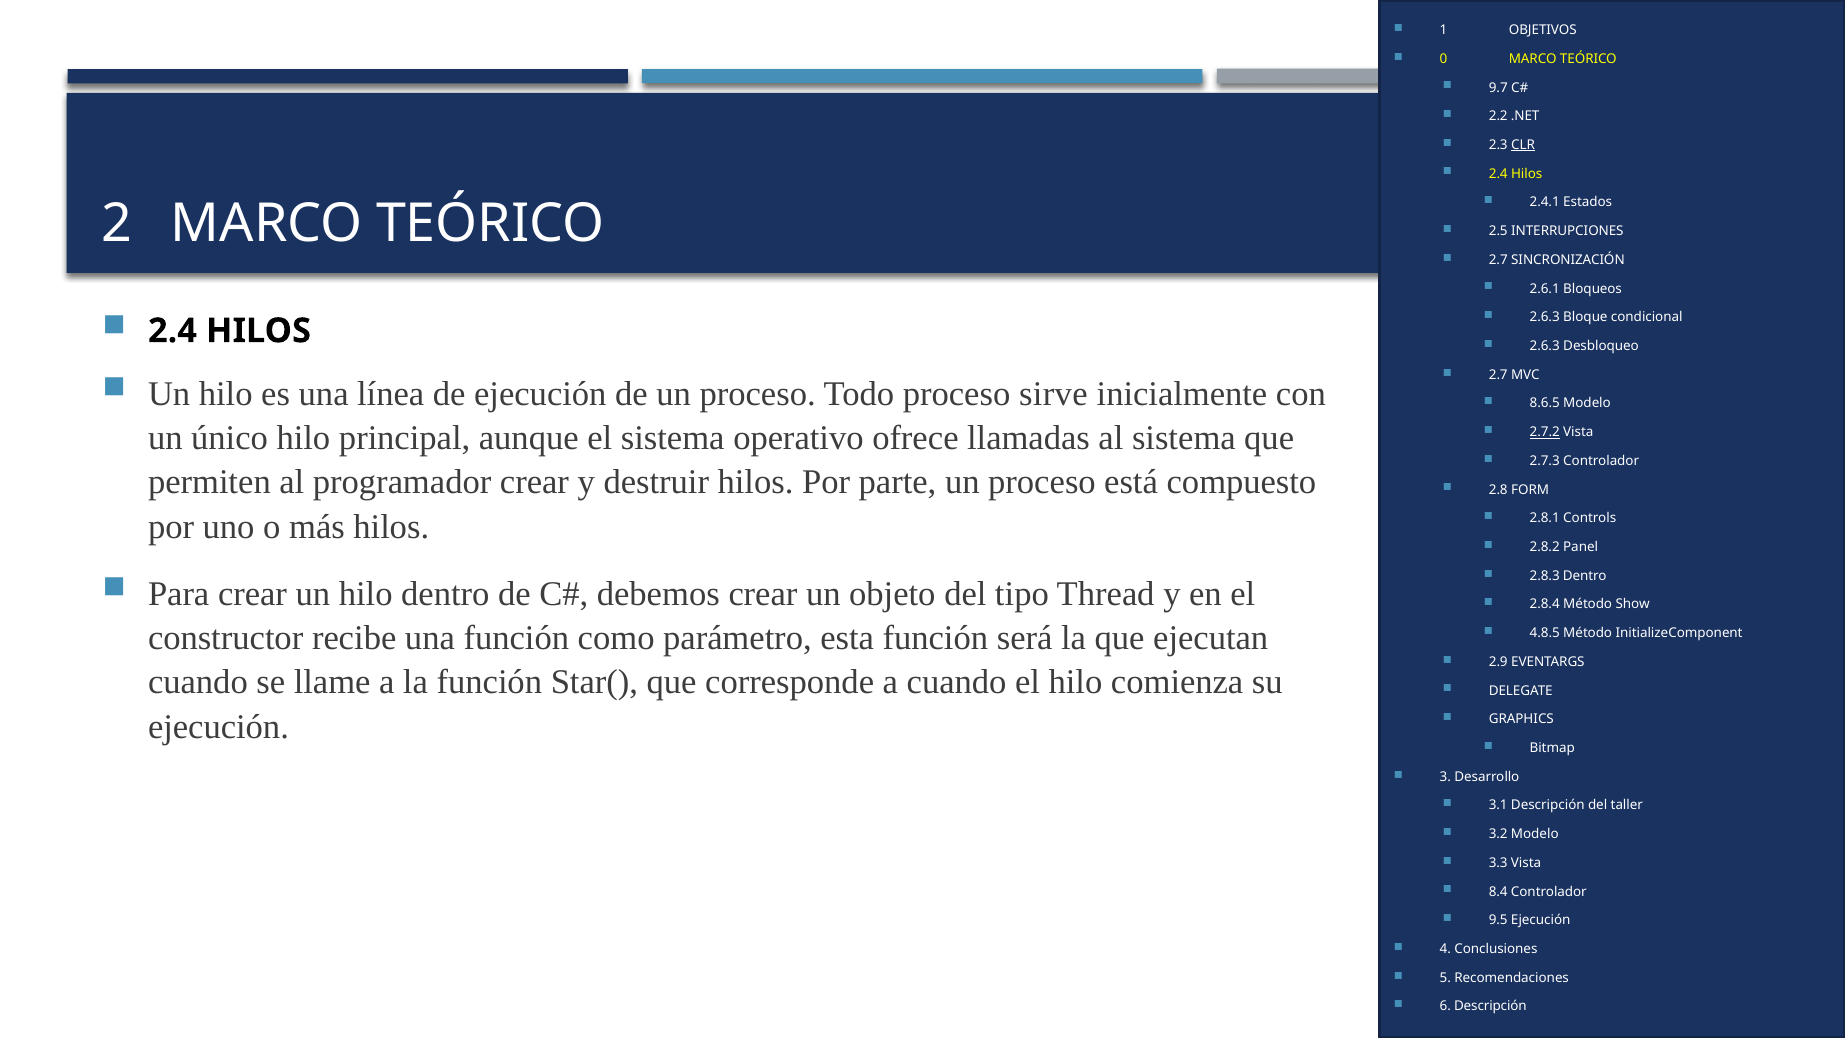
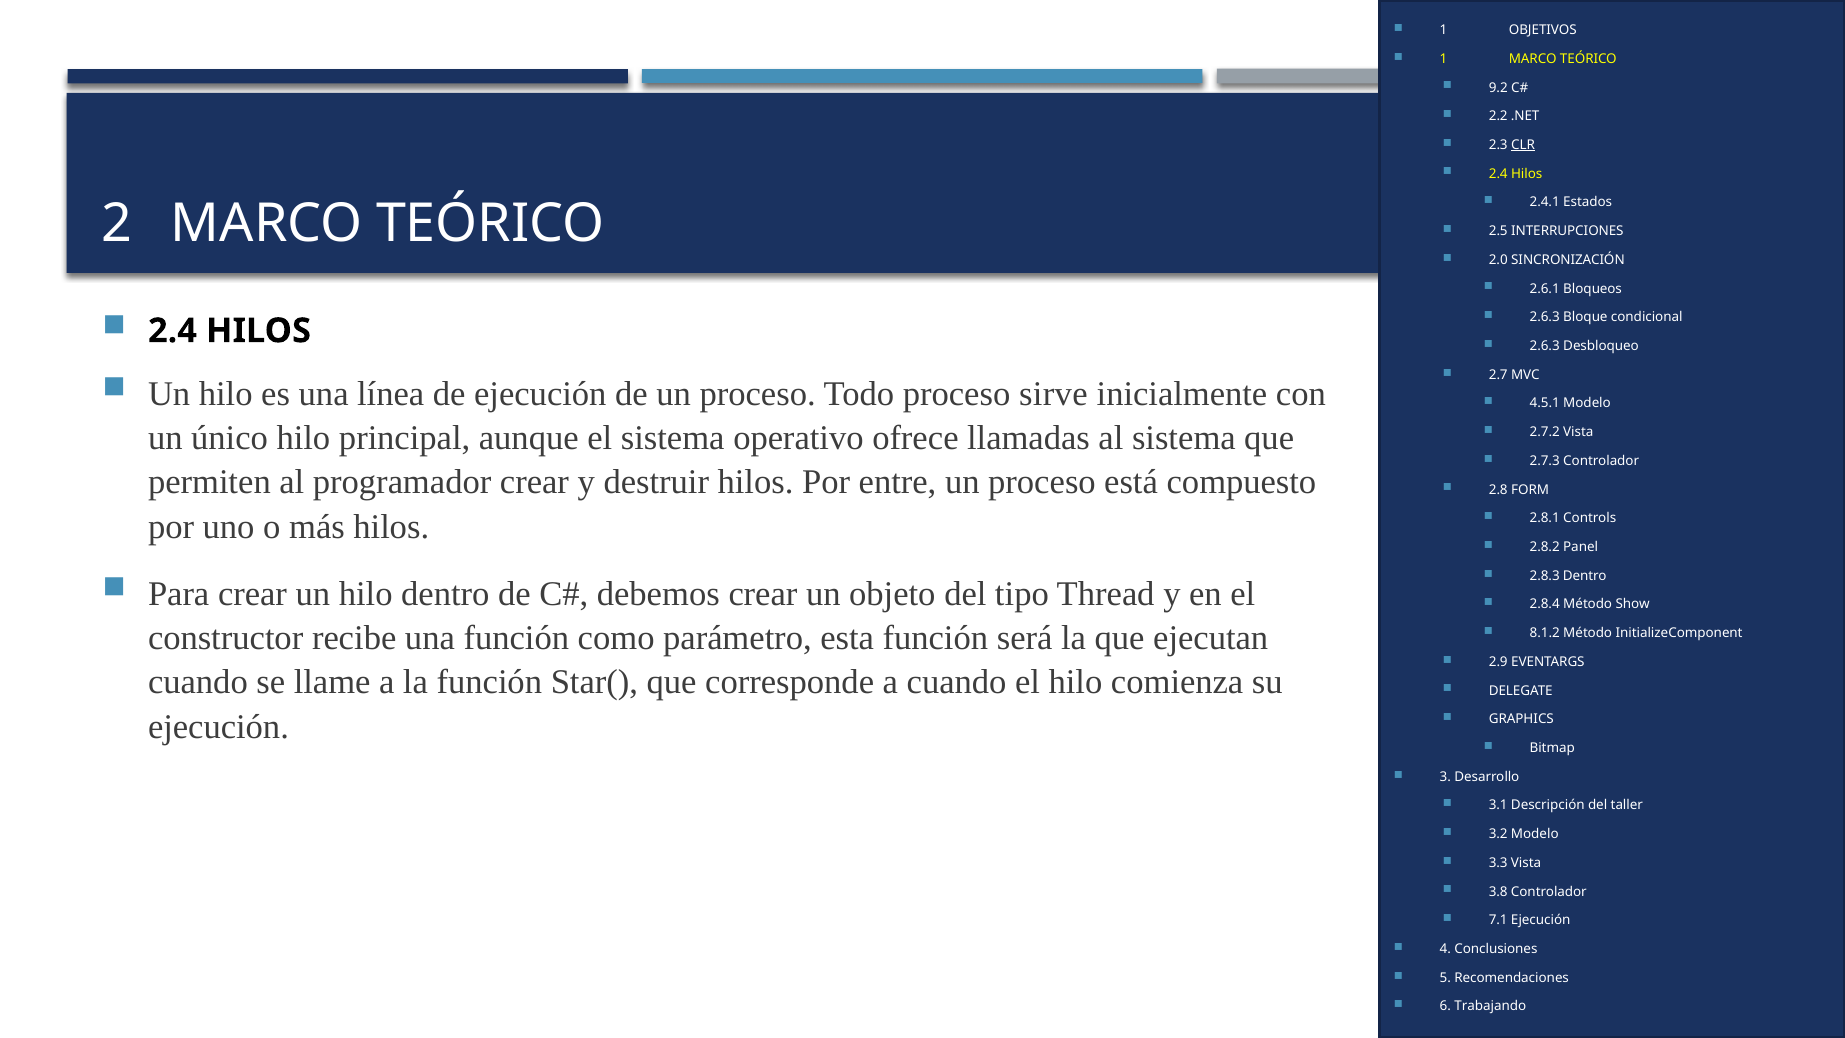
0 at (1444, 59): 0 -> 1
9.7: 9.7 -> 9.2
2.7 at (1498, 260): 2.7 -> 2.0
8.6.5: 8.6.5 -> 4.5.1
2.7.2 underline: present -> none
parte: parte -> entre
4.8.5: 4.8.5 -> 8.1.2
8.4: 8.4 -> 3.8
9.5: 9.5 -> 7.1
6 Descripción: Descripción -> Trabajando
